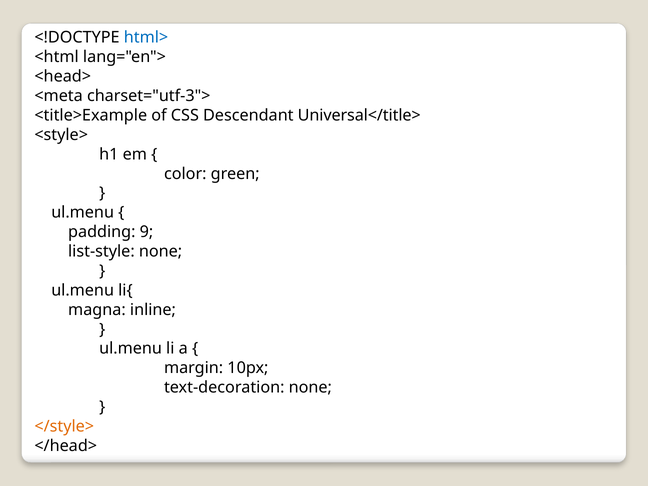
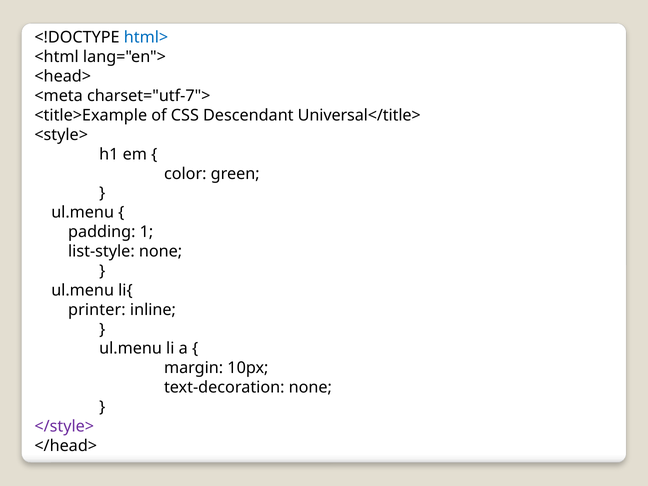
charset="utf-3">: charset="utf-3"> -> charset="utf-7">
9: 9 -> 1
magna: magna -> printer
</style> colour: orange -> purple
